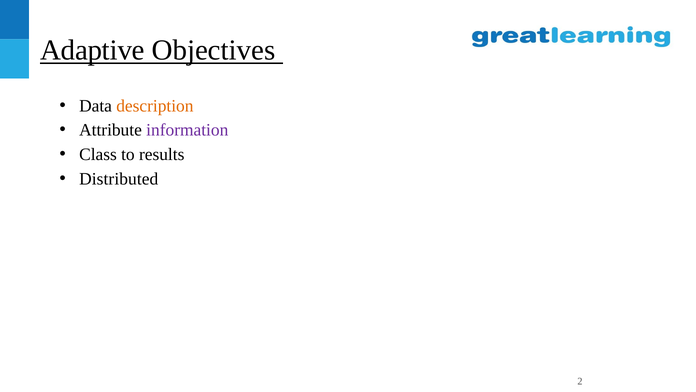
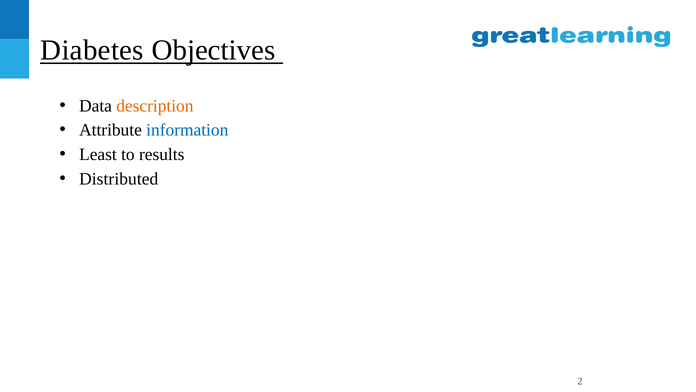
Adaptive: Adaptive -> Diabetes
information colour: purple -> blue
Class: Class -> Least
